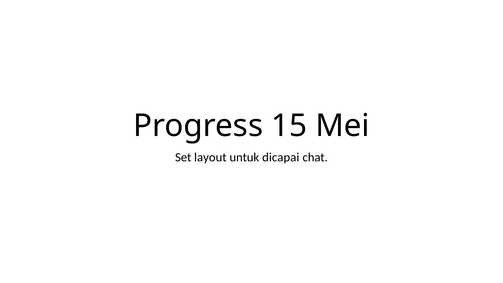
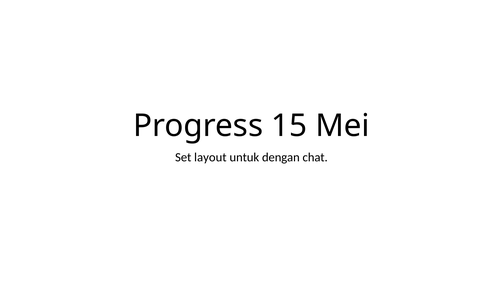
dicapai: dicapai -> dengan
